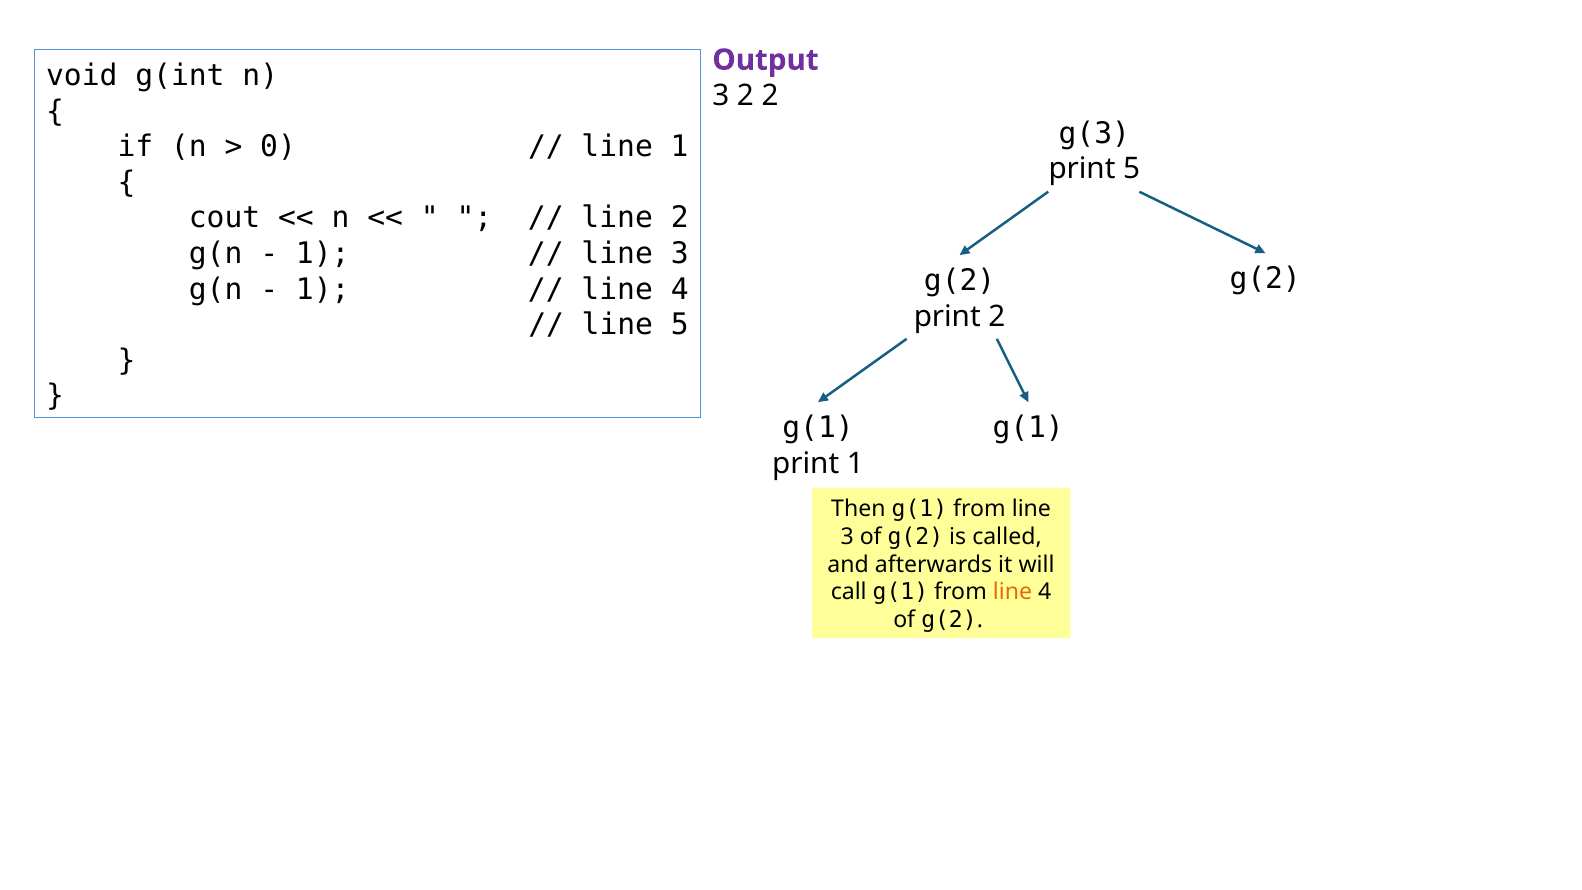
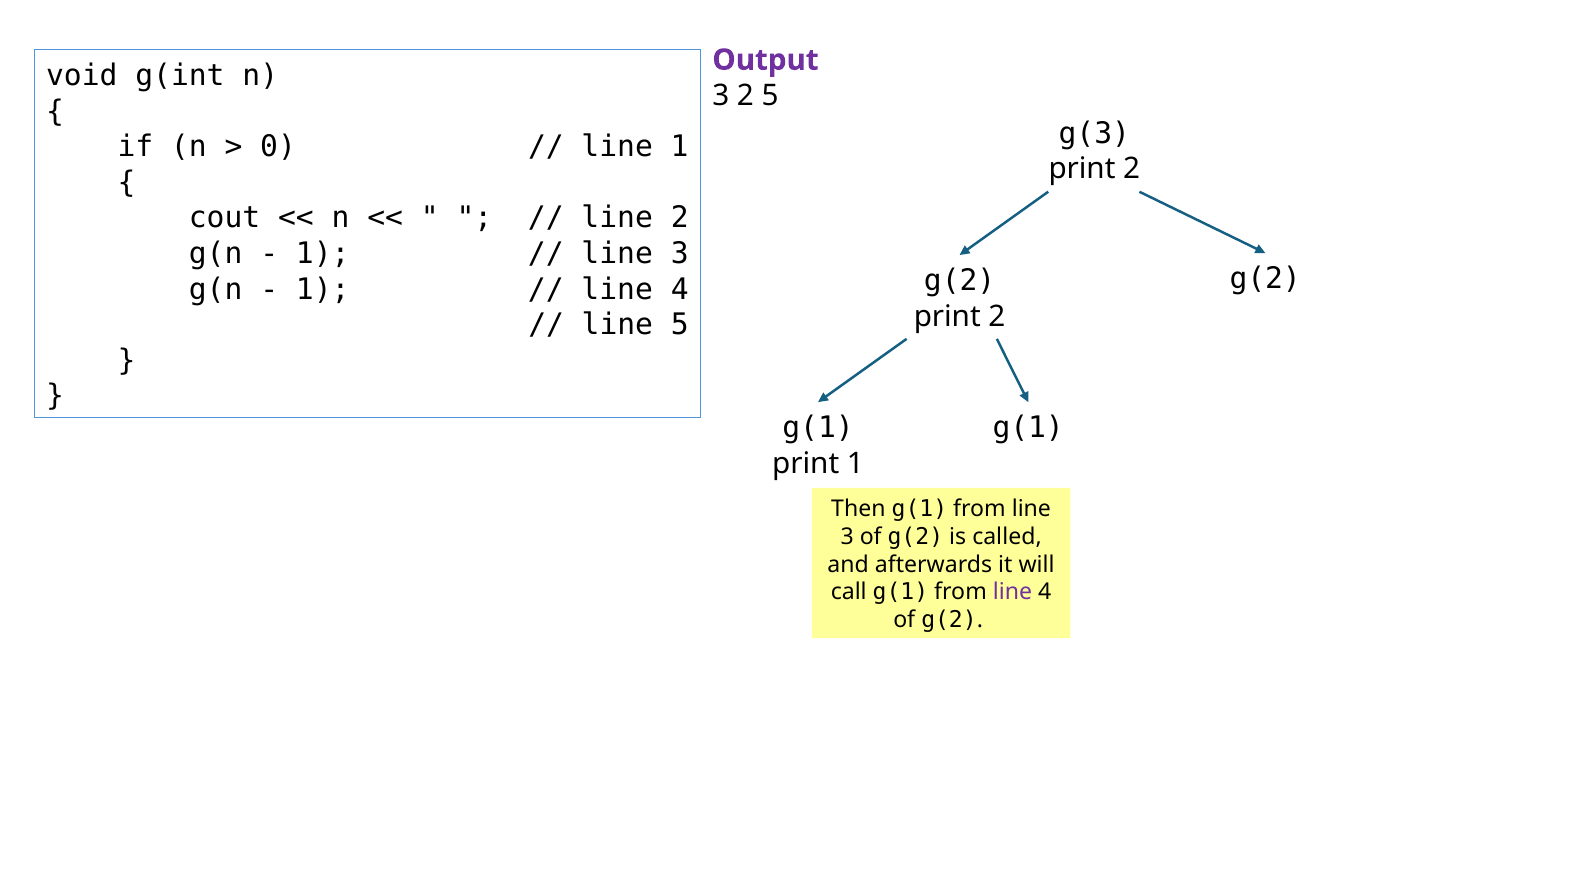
2 2: 2 -> 5
5 at (1132, 169): 5 -> 2
line at (1012, 592) colour: orange -> purple
